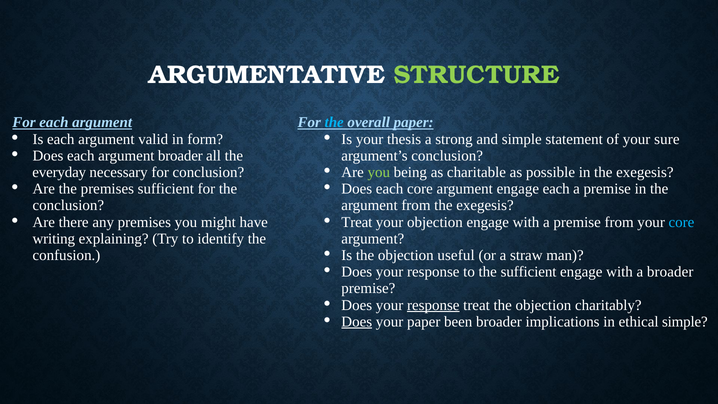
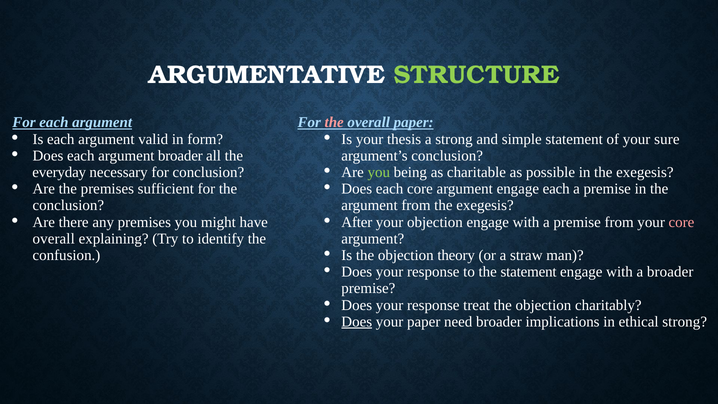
the at (334, 122) colour: light blue -> pink
Treat at (357, 222): Treat -> After
core at (681, 222) colour: light blue -> pink
writing at (54, 239): writing -> overall
useful: useful -> theory
the sufficient: sufficient -> statement
response at (433, 305) underline: present -> none
been: been -> need
ethical simple: simple -> strong
